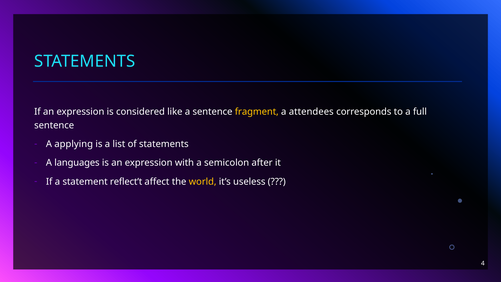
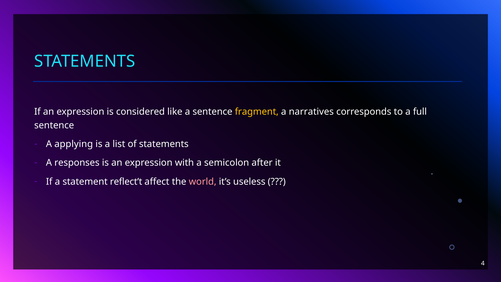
attendees: attendees -> narratives
languages: languages -> responses
world colour: yellow -> pink
